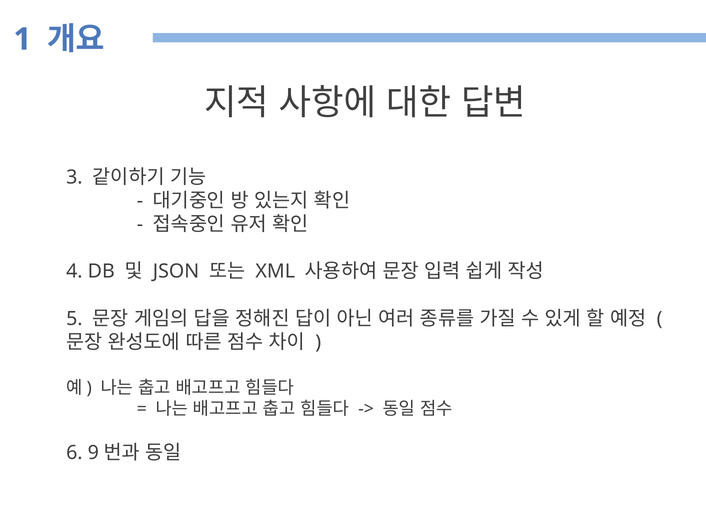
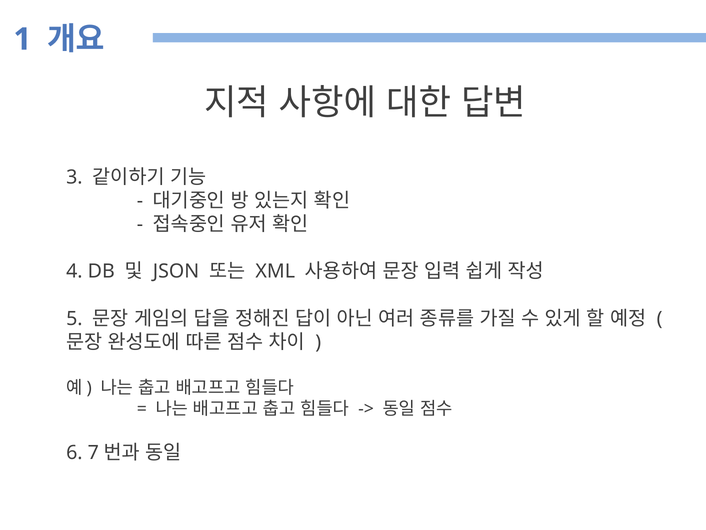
9: 9 -> 7
